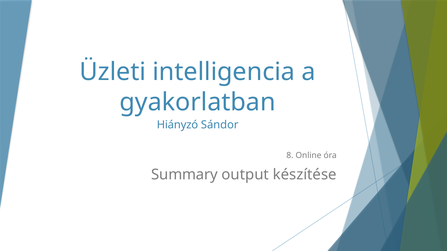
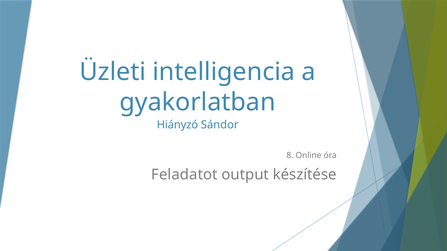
Summary: Summary -> Feladatot
